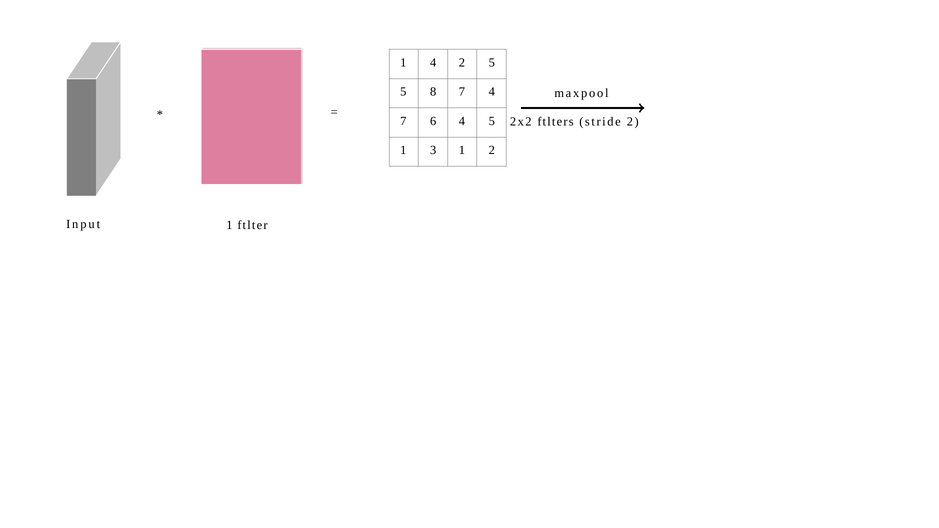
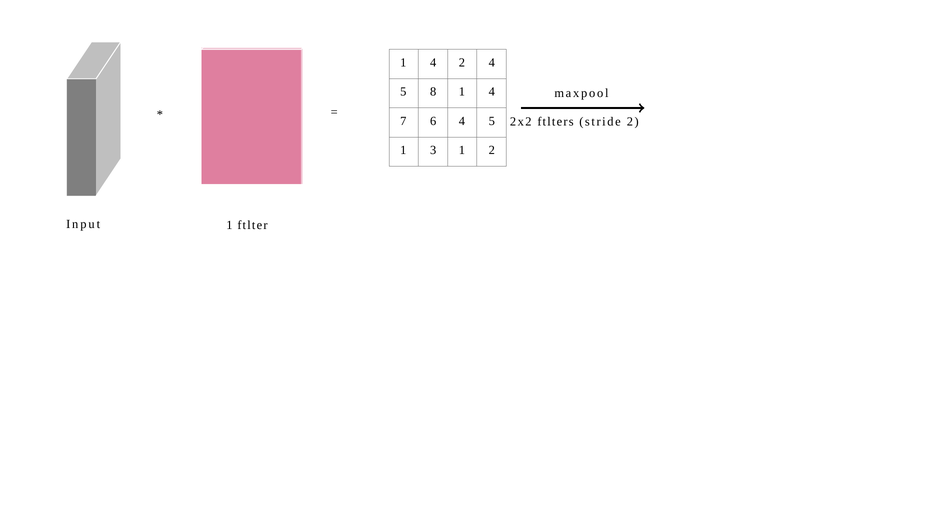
2 5: 5 -> 4
8 7: 7 -> 1
